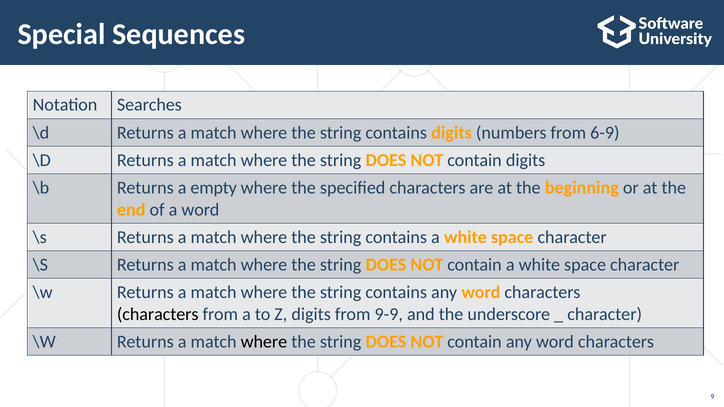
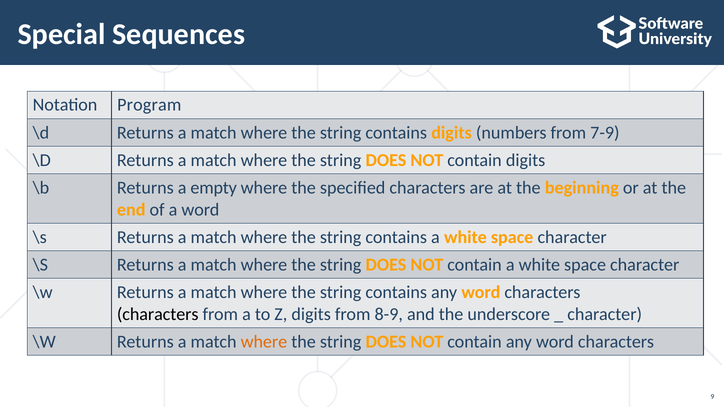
Searches: Searches -> Program
6-9: 6-9 -> 7-9
9-9: 9-9 -> 8-9
where at (264, 342) colour: black -> orange
